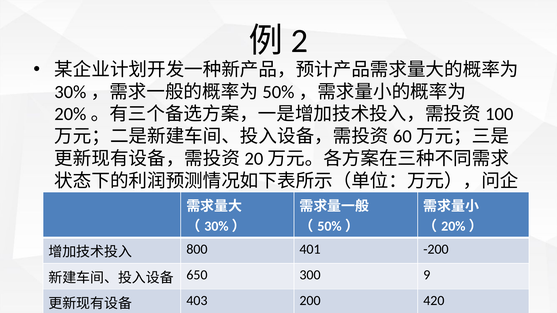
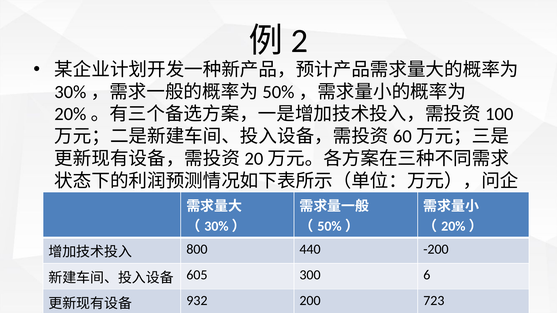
401: 401 -> 440
650: 650 -> 605
9: 9 -> 6
403: 403 -> 932
420: 420 -> 723
